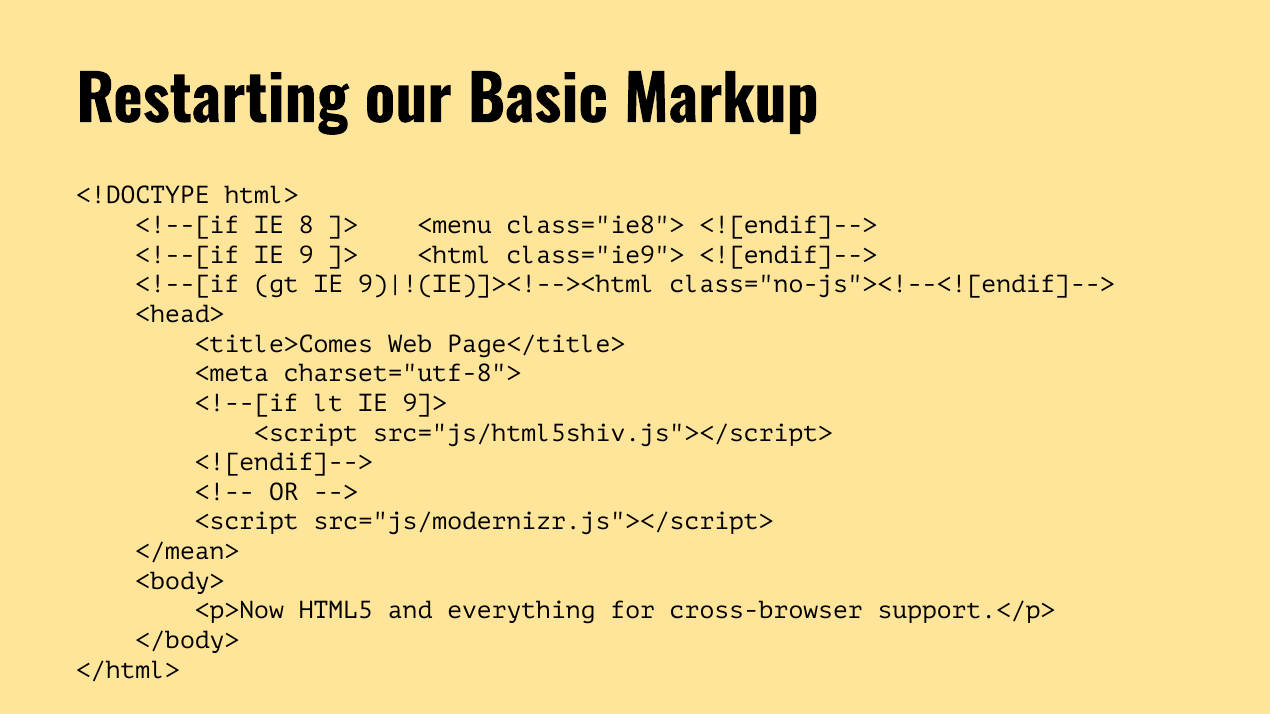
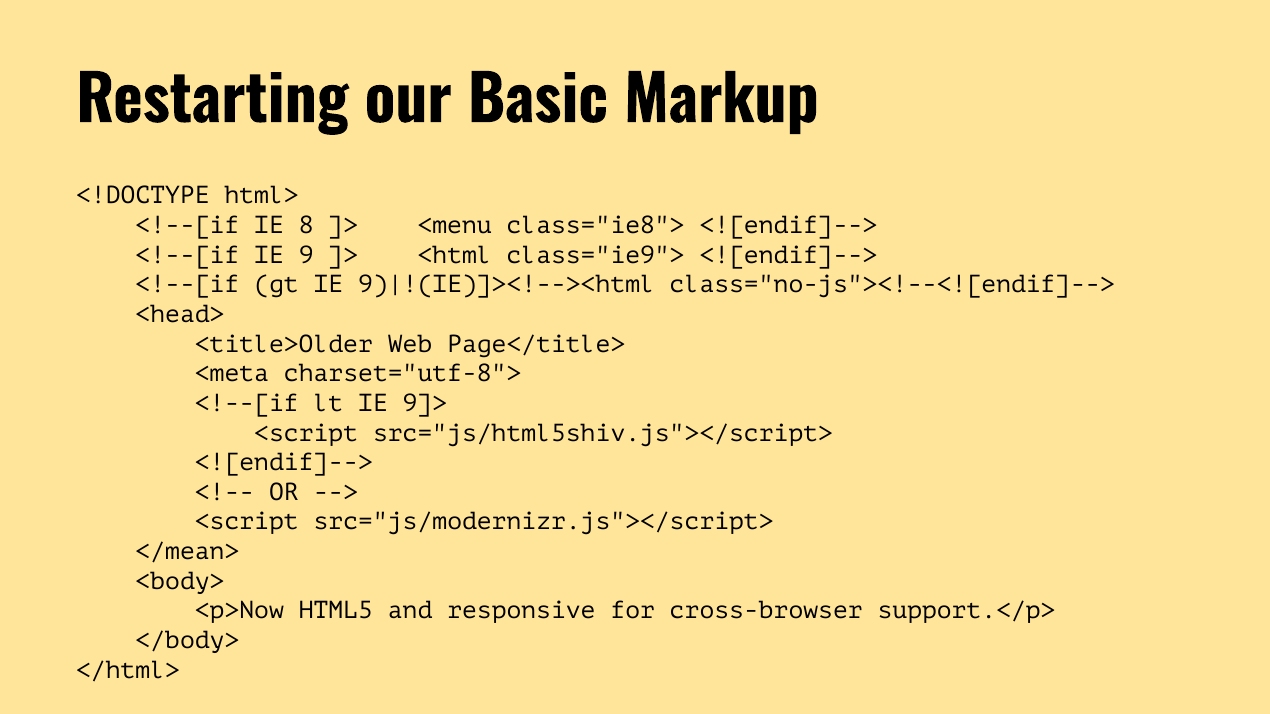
<title>Comes: <title>Comes -> <title>Older
everything: everything -> responsive
